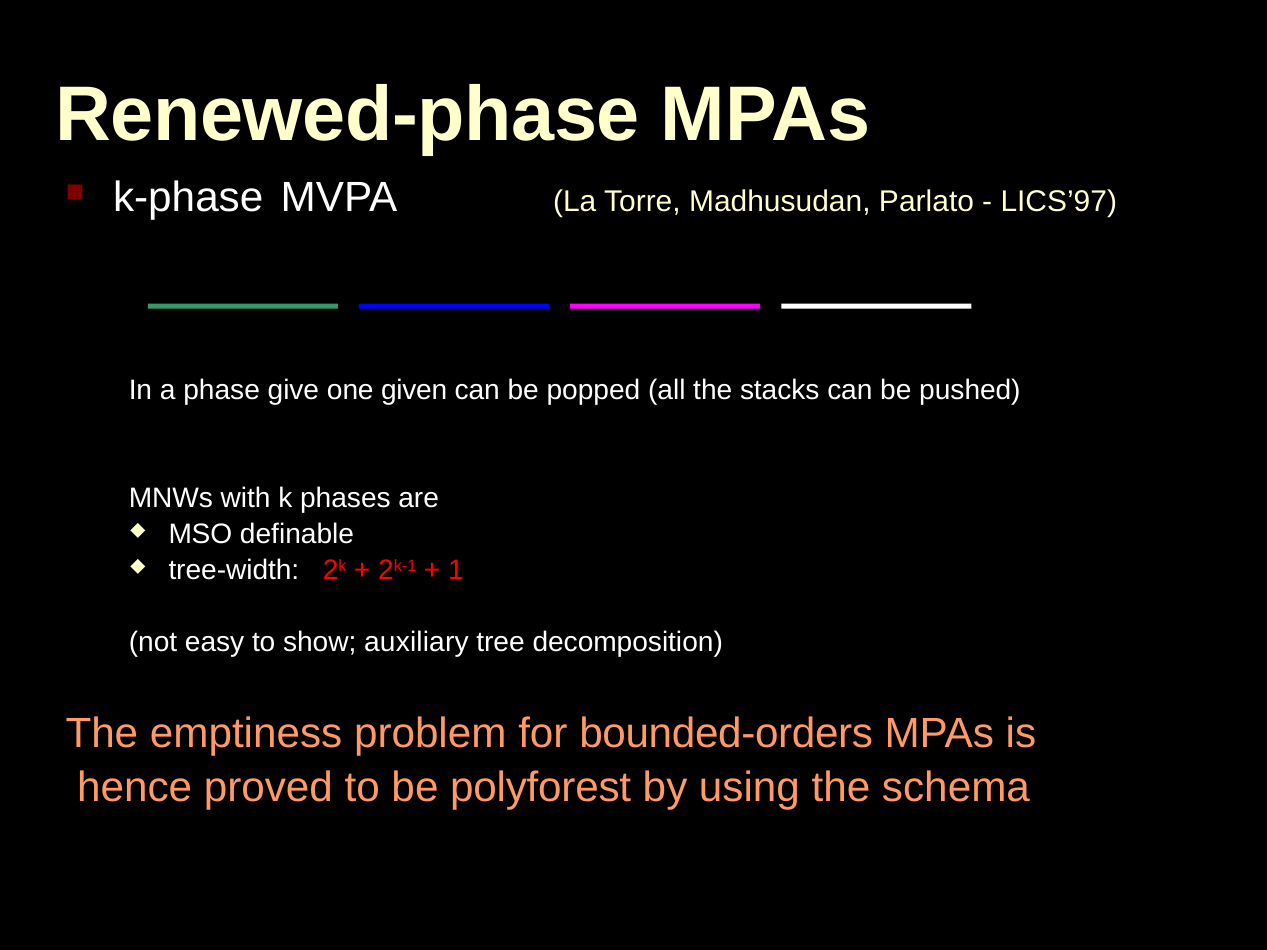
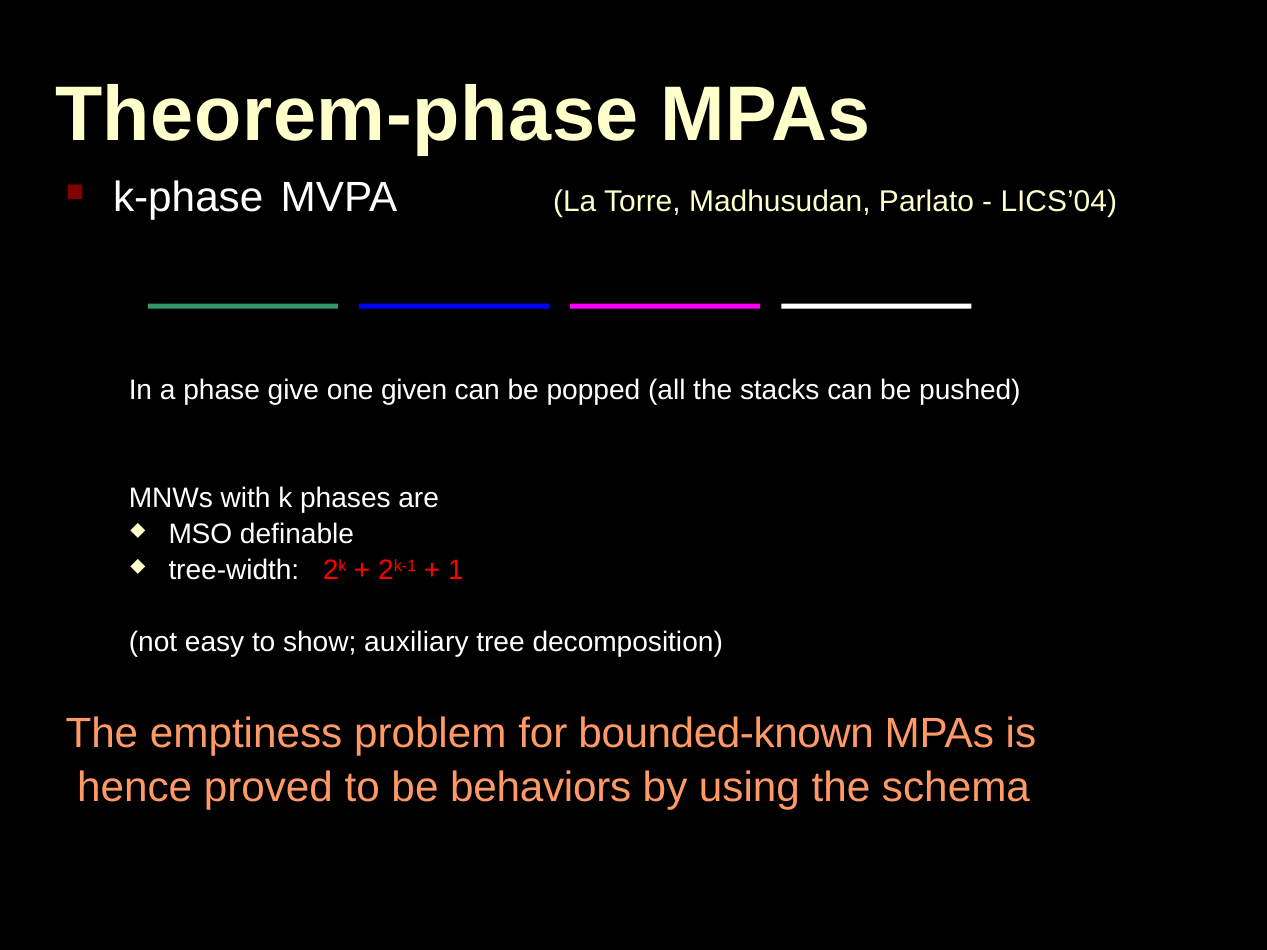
Renewed-phase: Renewed-phase -> Theorem-phase
LICS’97: LICS’97 -> LICS’04
bounded-orders: bounded-orders -> bounded-known
polyforest: polyforest -> behaviors
